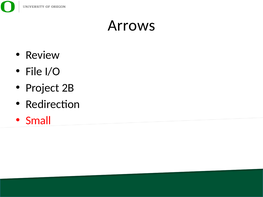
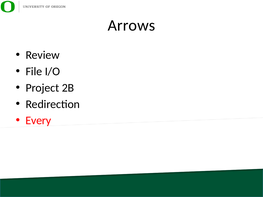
Small: Small -> Every
